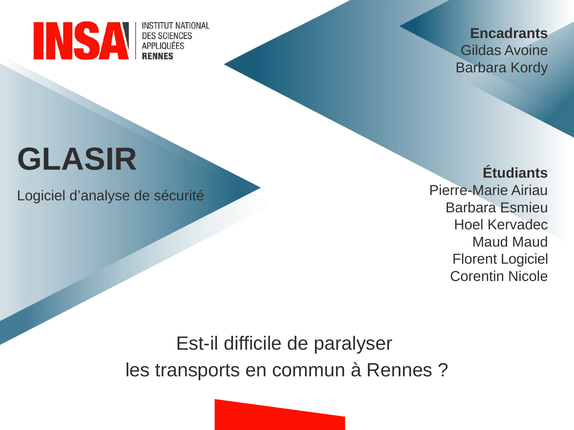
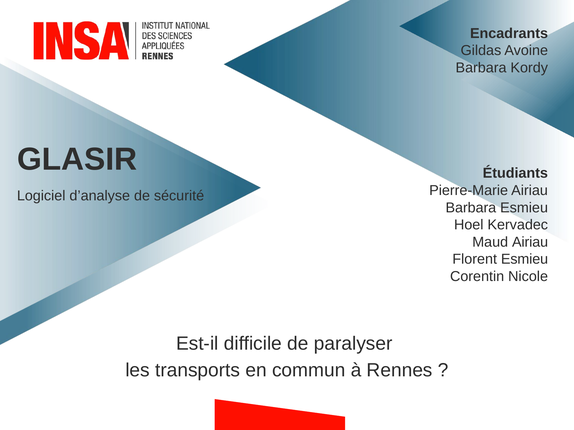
Maud Maud: Maud -> Airiau
Florent Logiciel: Logiciel -> Esmieu
